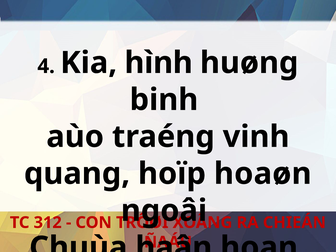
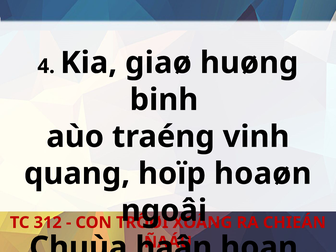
hình: hình -> giaø
